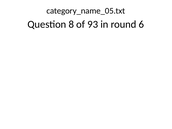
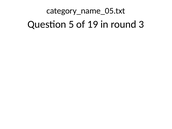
8: 8 -> 5
93: 93 -> 19
6: 6 -> 3
